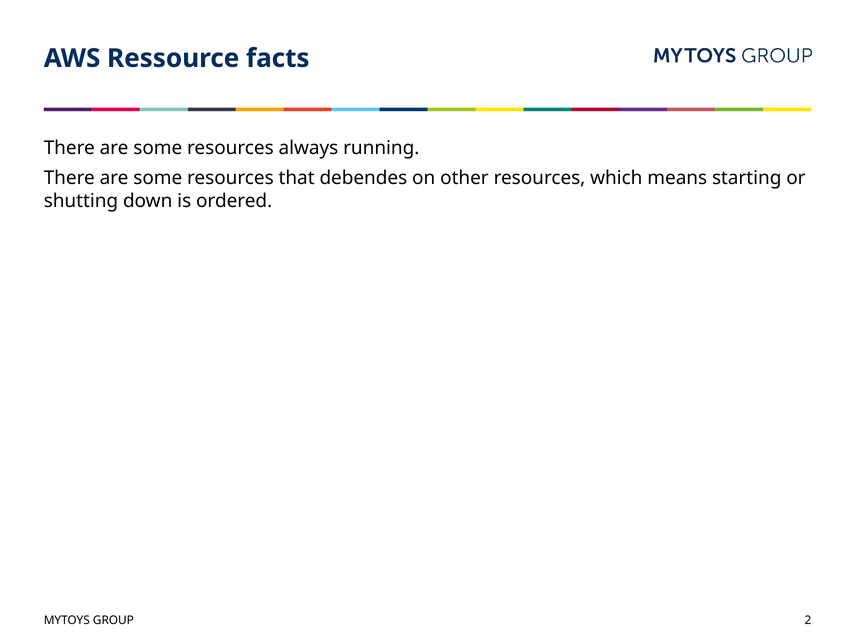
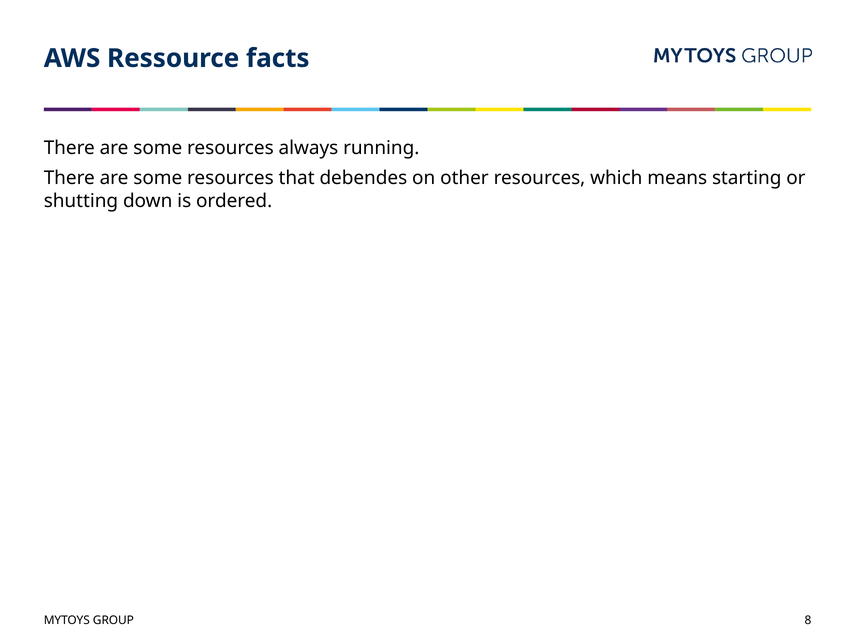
2: 2 -> 8
